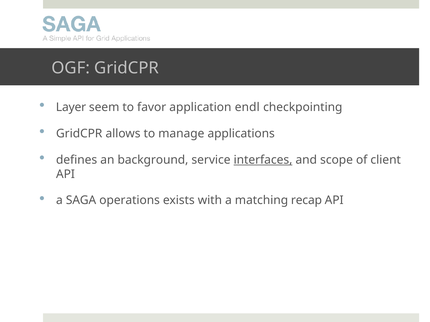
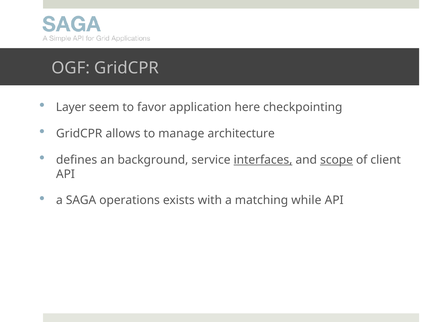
endl: endl -> here
applications: applications -> architecture
scope underline: none -> present
recap: recap -> while
